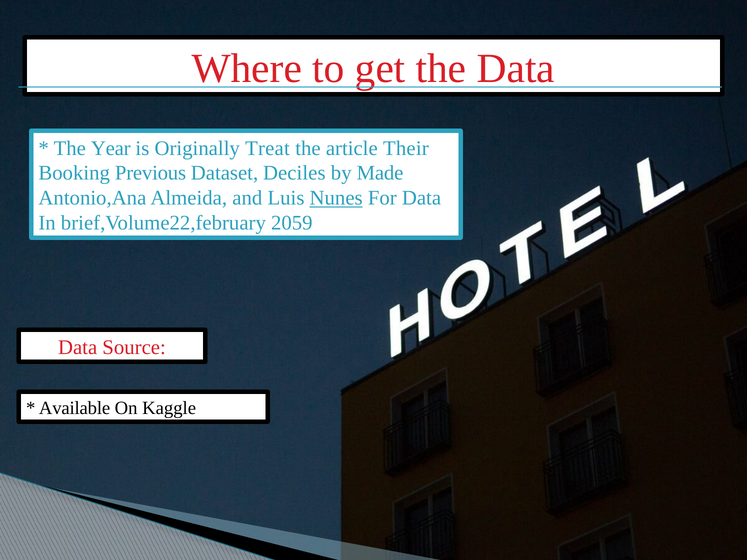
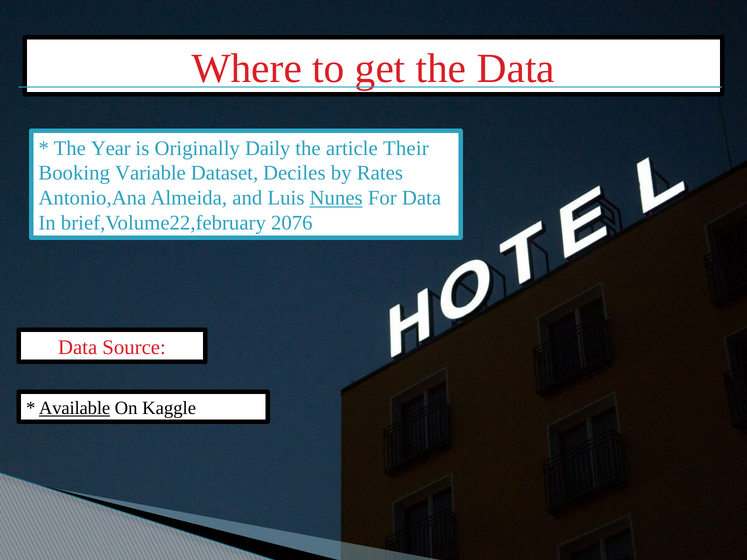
Treat: Treat -> Daily
Previous: Previous -> Variable
Made: Made -> Rates
2059: 2059 -> 2076
Available underline: none -> present
